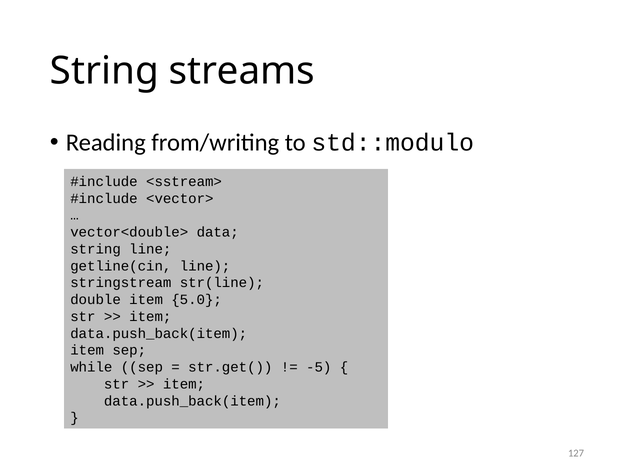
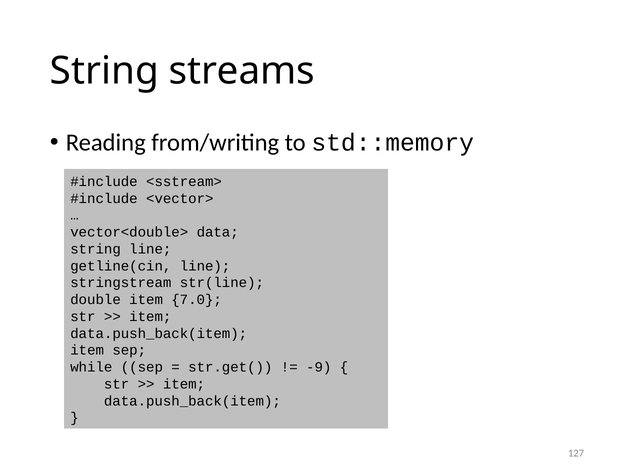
std::modulo: std::modulo -> std::memory
5.0: 5.0 -> 7.0
-5: -5 -> -9
